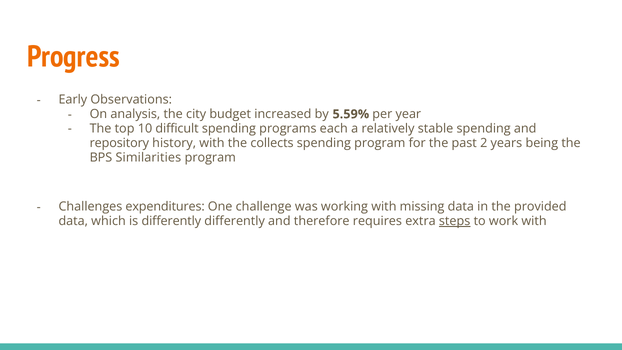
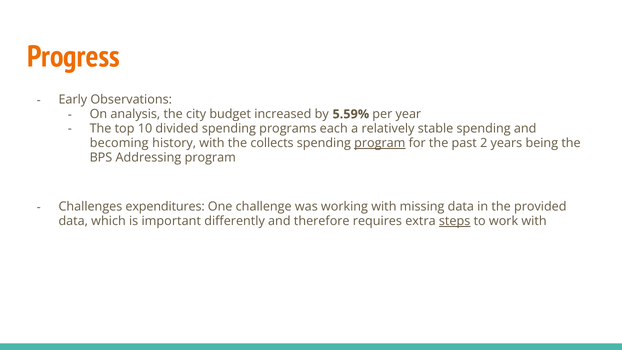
difficult: difficult -> divided
repository: repository -> becoming
program at (380, 143) underline: none -> present
Similarities: Similarities -> Addressing
is differently: differently -> important
